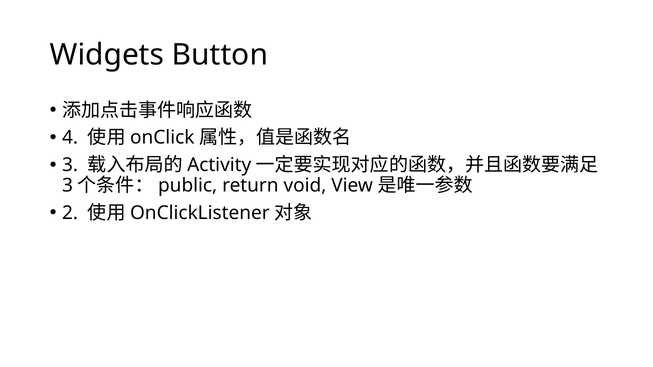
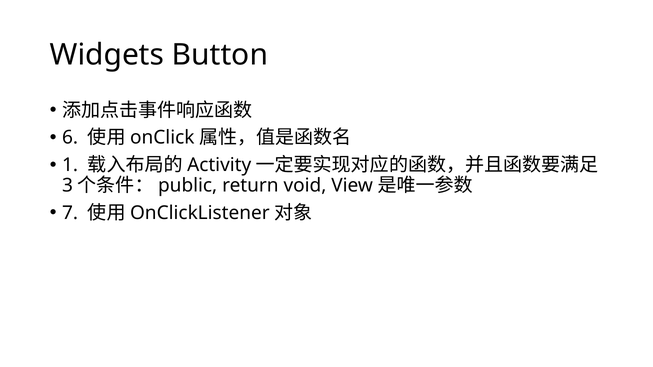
4: 4 -> 6
3 at (70, 165): 3 -> 1
2: 2 -> 7
